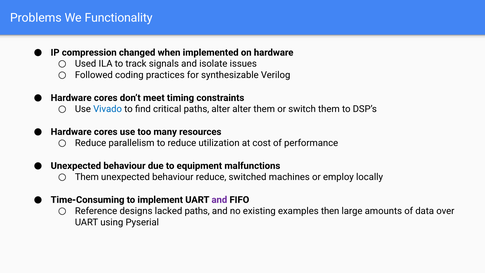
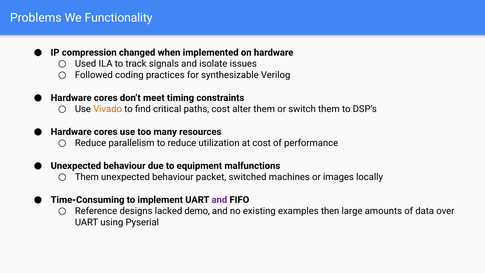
Vivado colour: blue -> orange
paths alter: alter -> cost
behaviour reduce: reduce -> packet
employ: employ -> images
lacked paths: paths -> demo
